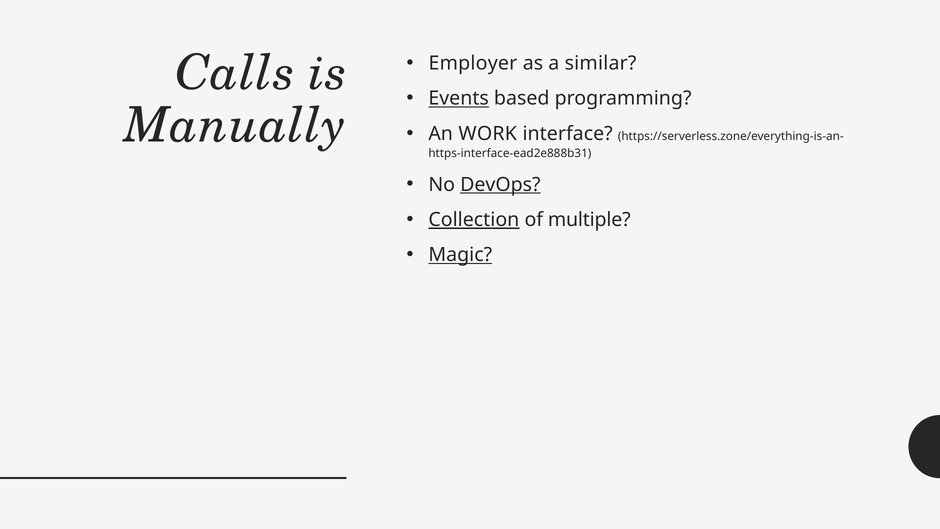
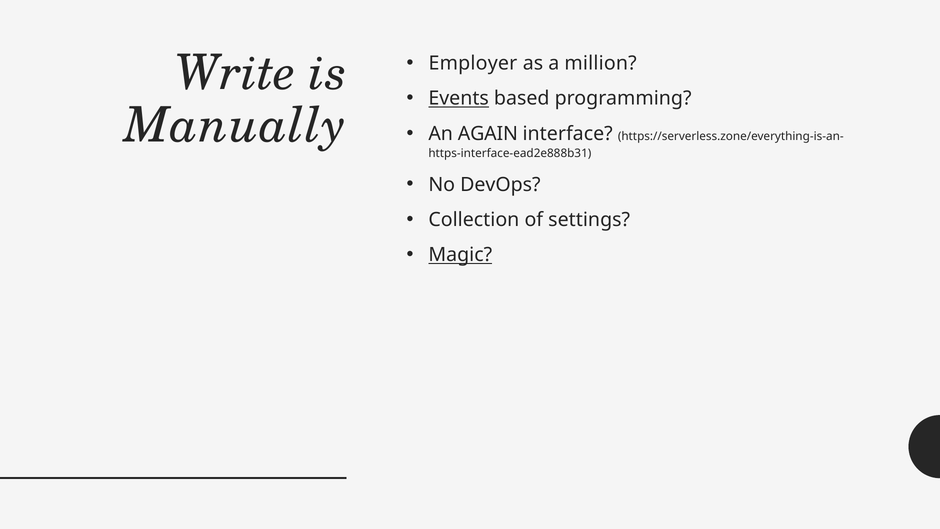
similar: similar -> million
Calls: Calls -> Write
WORK: WORK -> AGAIN
DevOps underline: present -> none
Collection underline: present -> none
multiple: multiple -> settings
